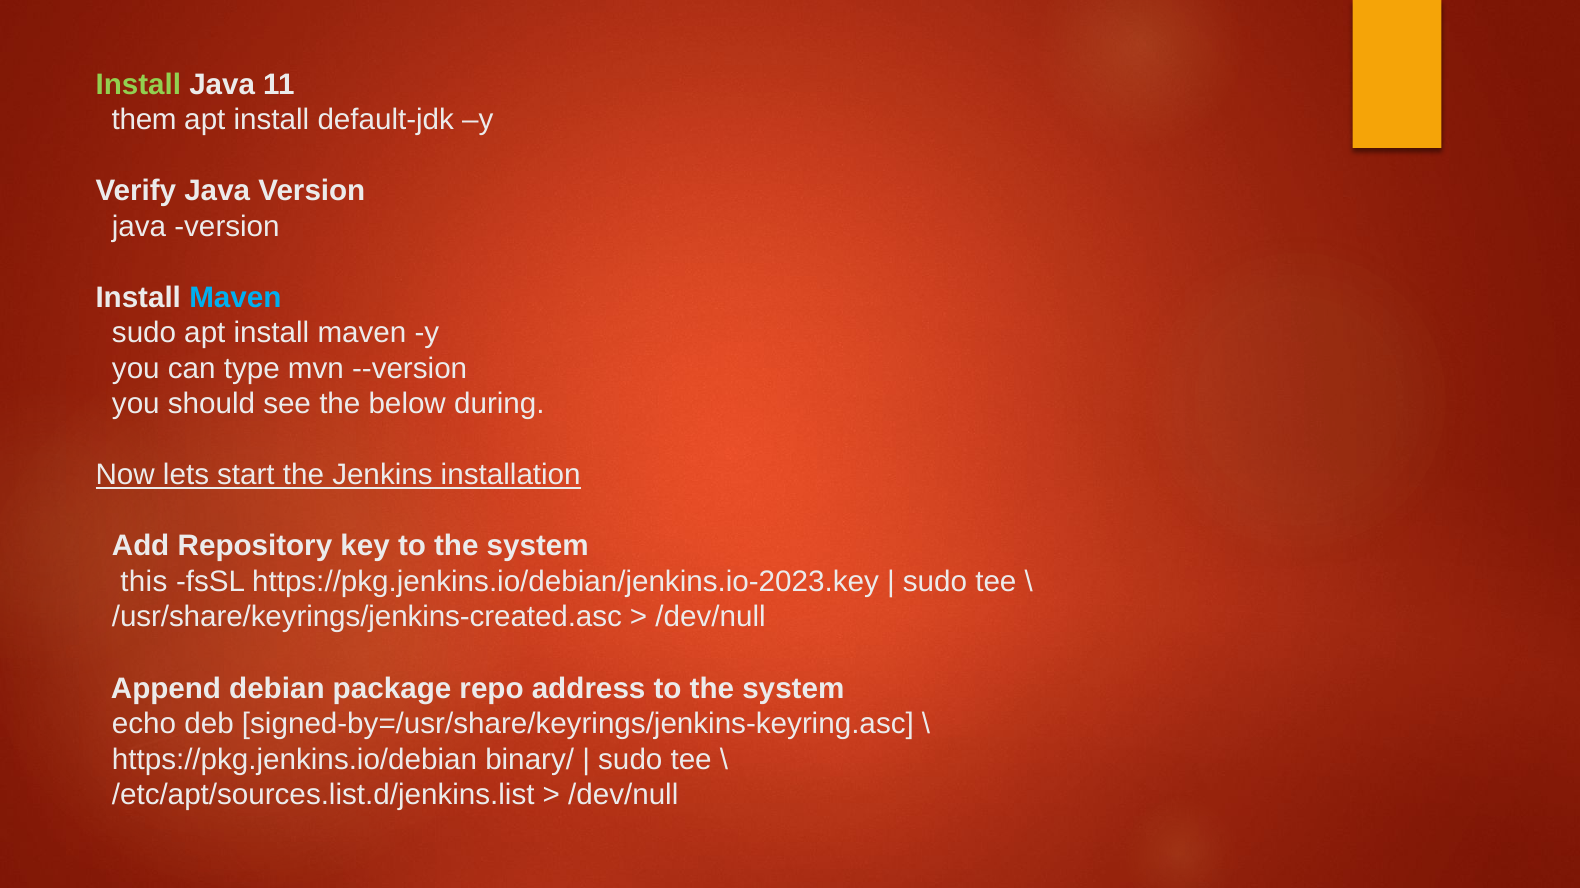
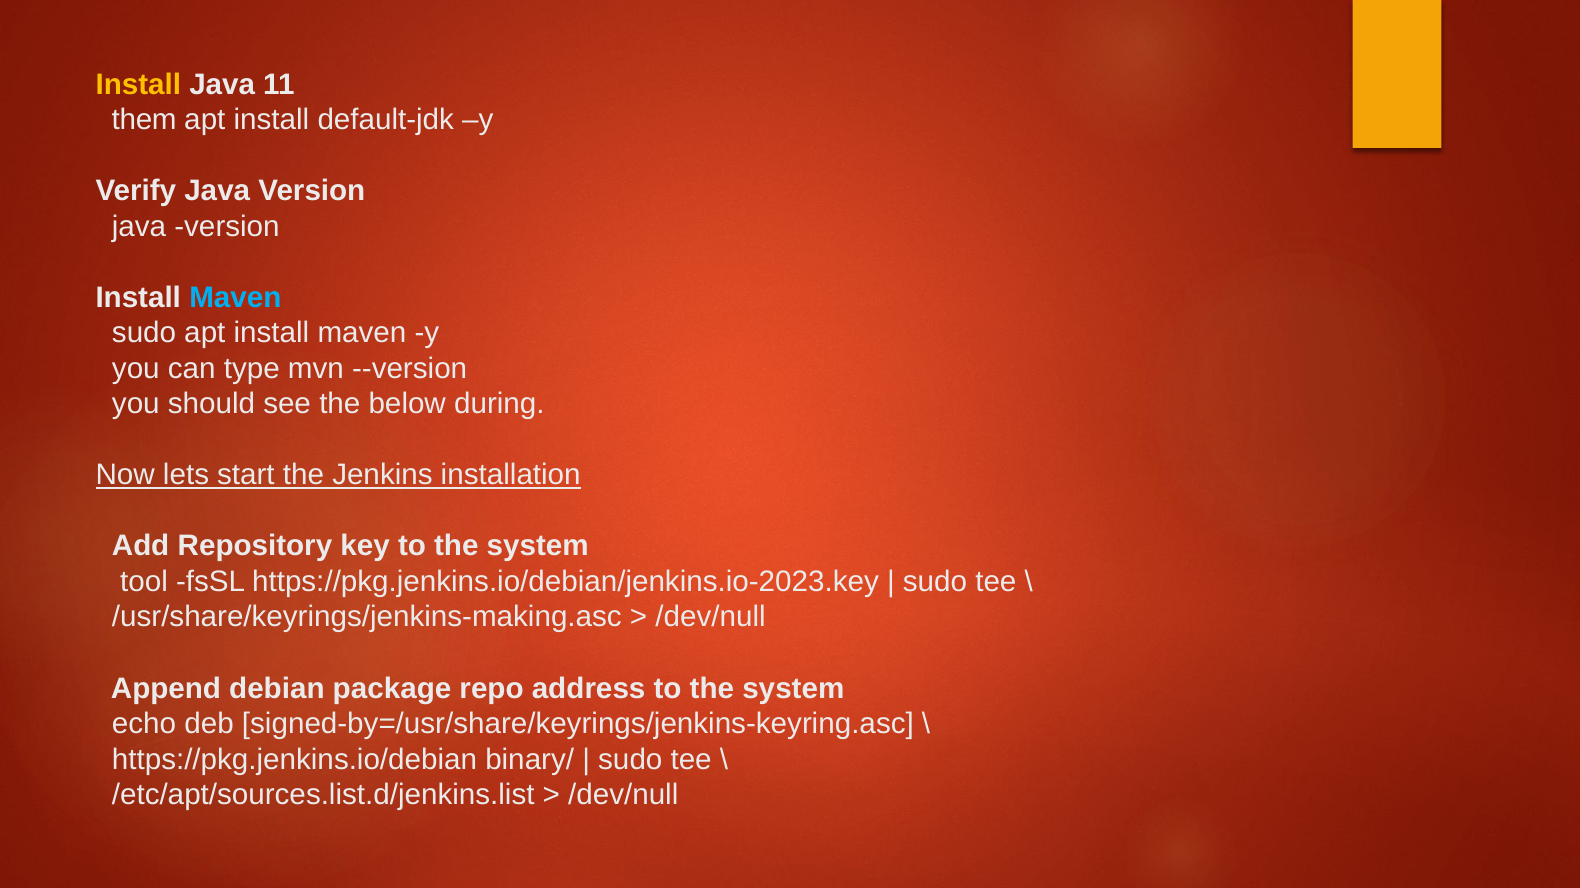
Install at (138, 84) colour: light green -> yellow
this: this -> tool
/usr/share/keyrings/jenkins-created.asc: /usr/share/keyrings/jenkins-created.asc -> /usr/share/keyrings/jenkins-making.asc
